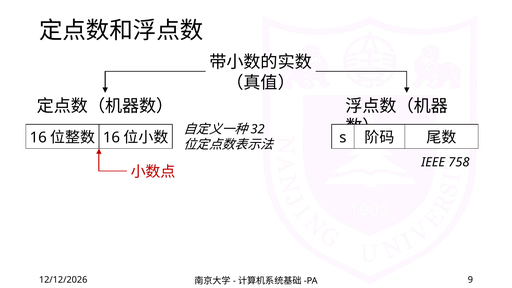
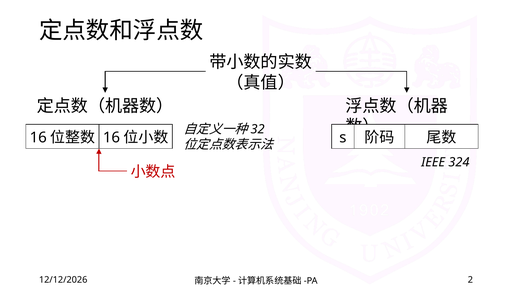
758: 758 -> 324
9: 9 -> 2
